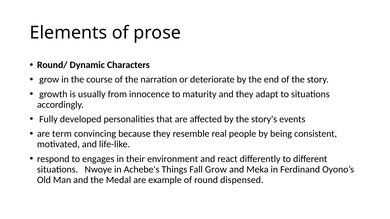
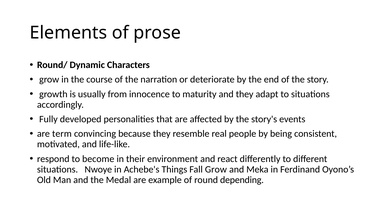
engages: engages -> become
dispensed: dispensed -> depending
